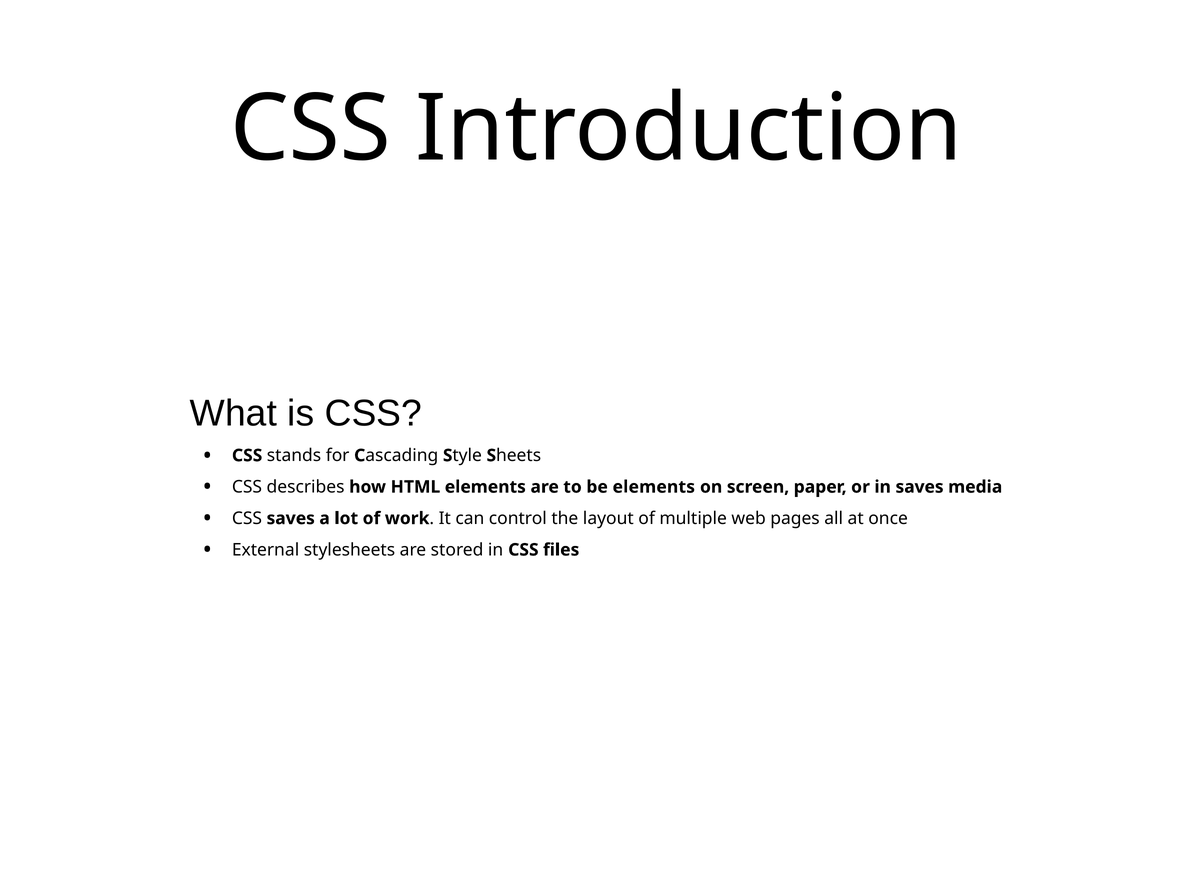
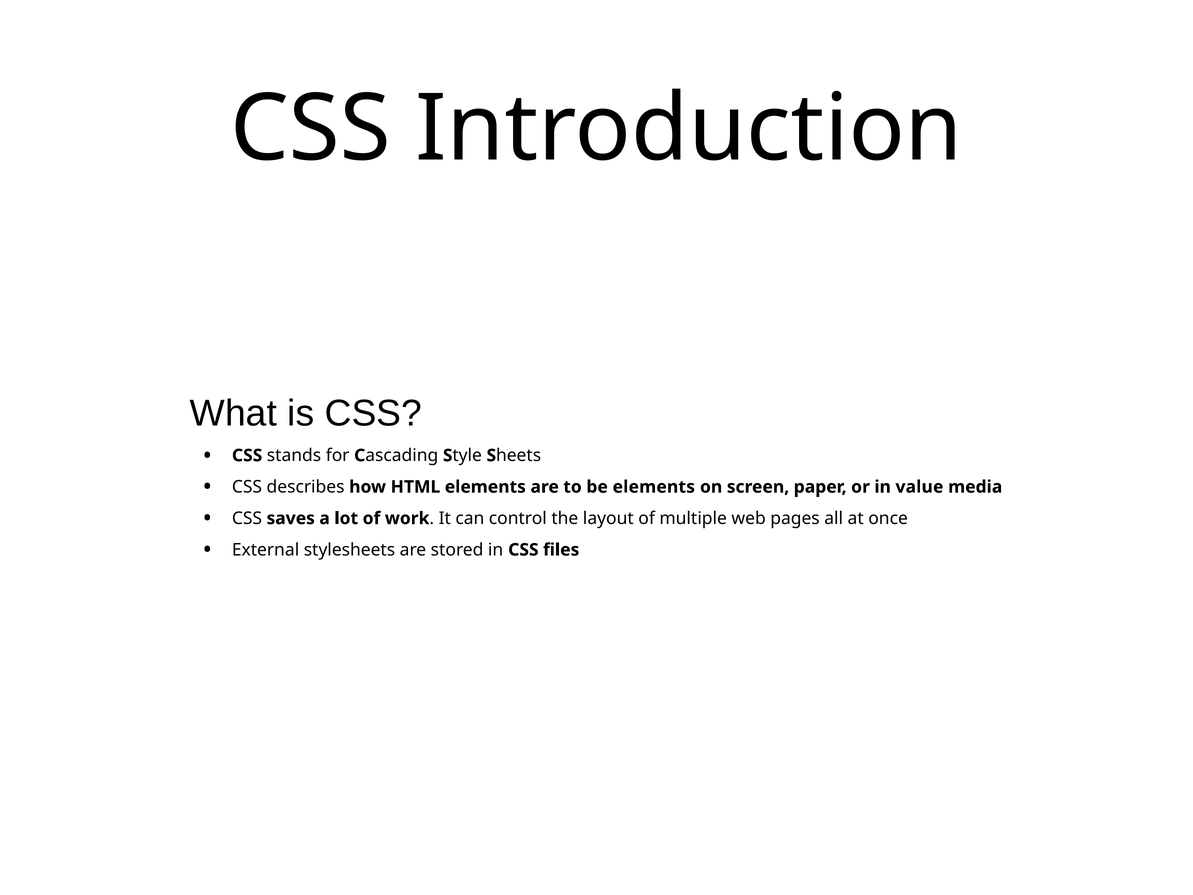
in saves: saves -> value
